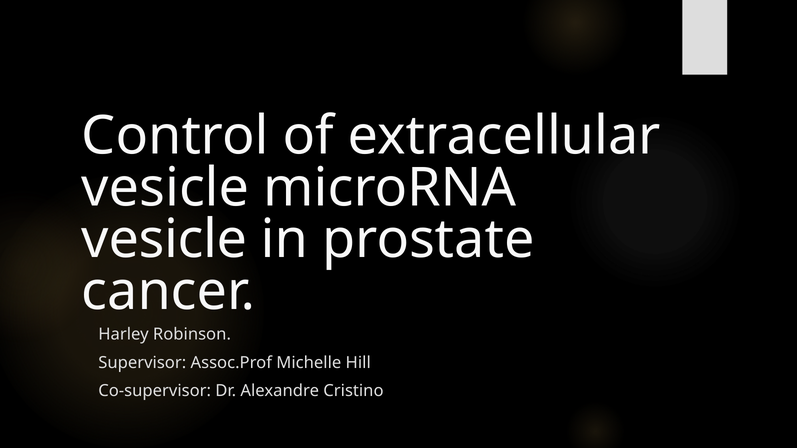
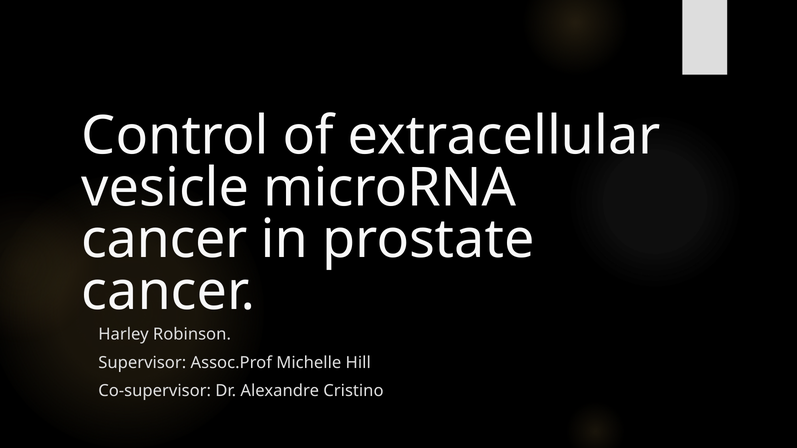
vesicle at (164, 240): vesicle -> cancer
